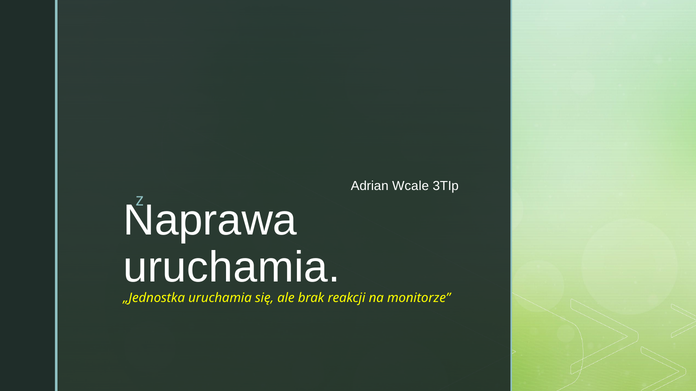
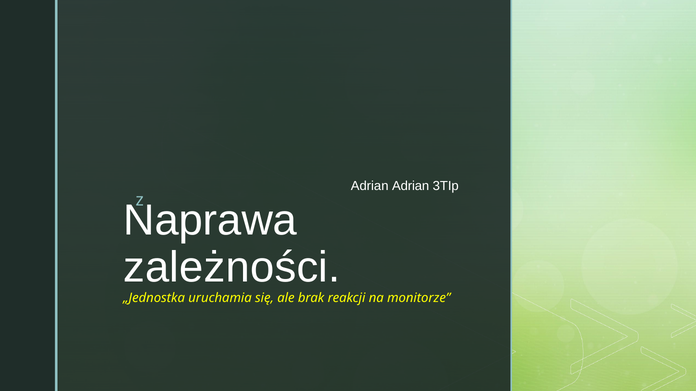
Adrian Wcale: Wcale -> Adrian
uruchamia at (232, 268): uruchamia -> zależności
